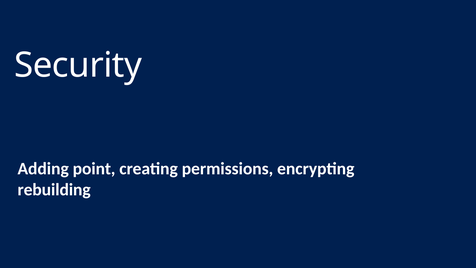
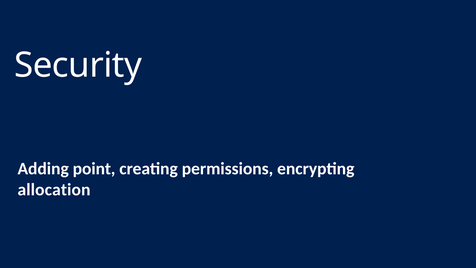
rebuilding: rebuilding -> allocation
